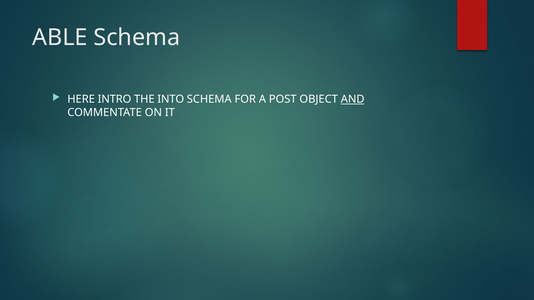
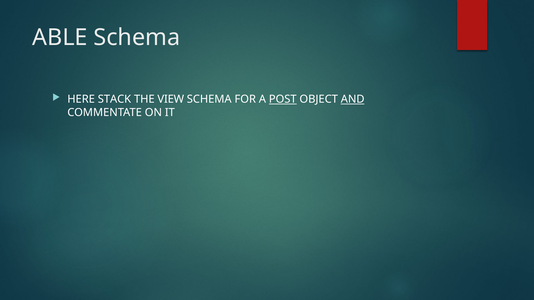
INTRO: INTRO -> STACK
INTO: INTO -> VIEW
POST underline: none -> present
